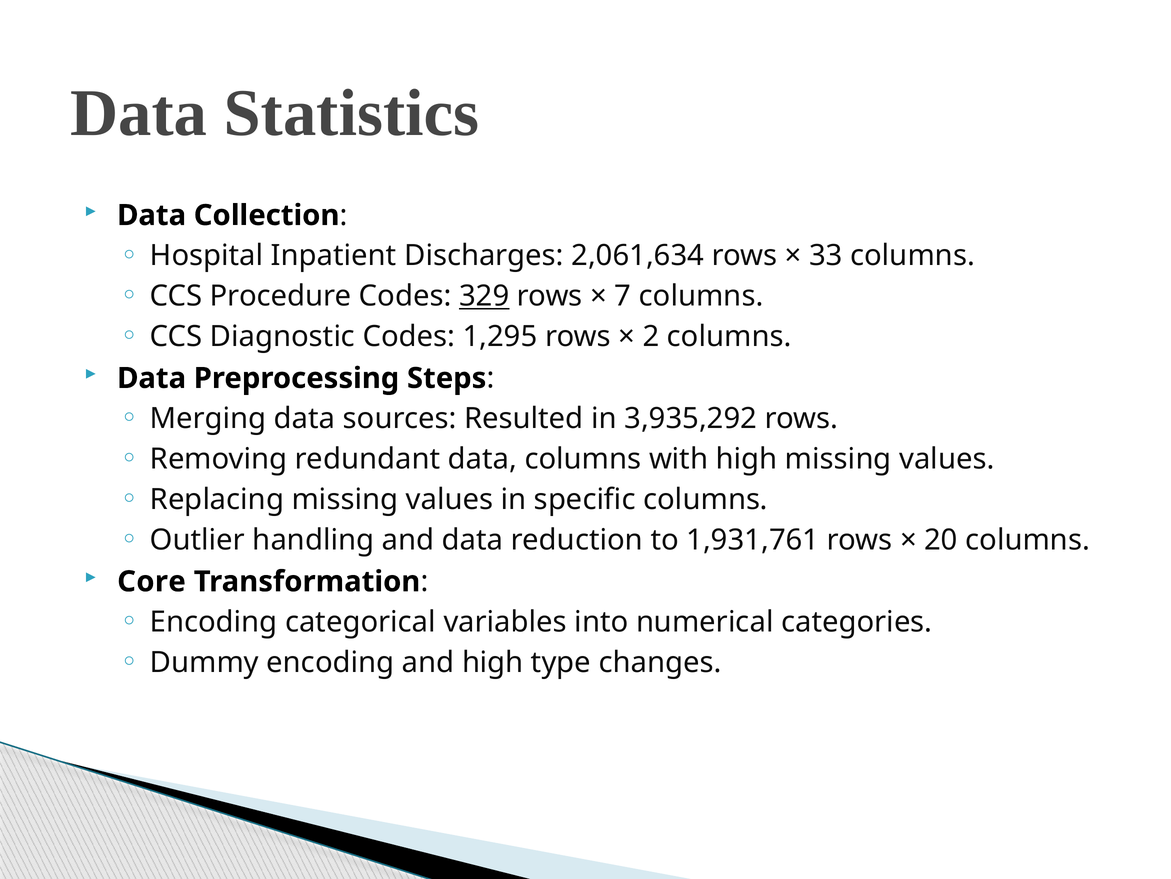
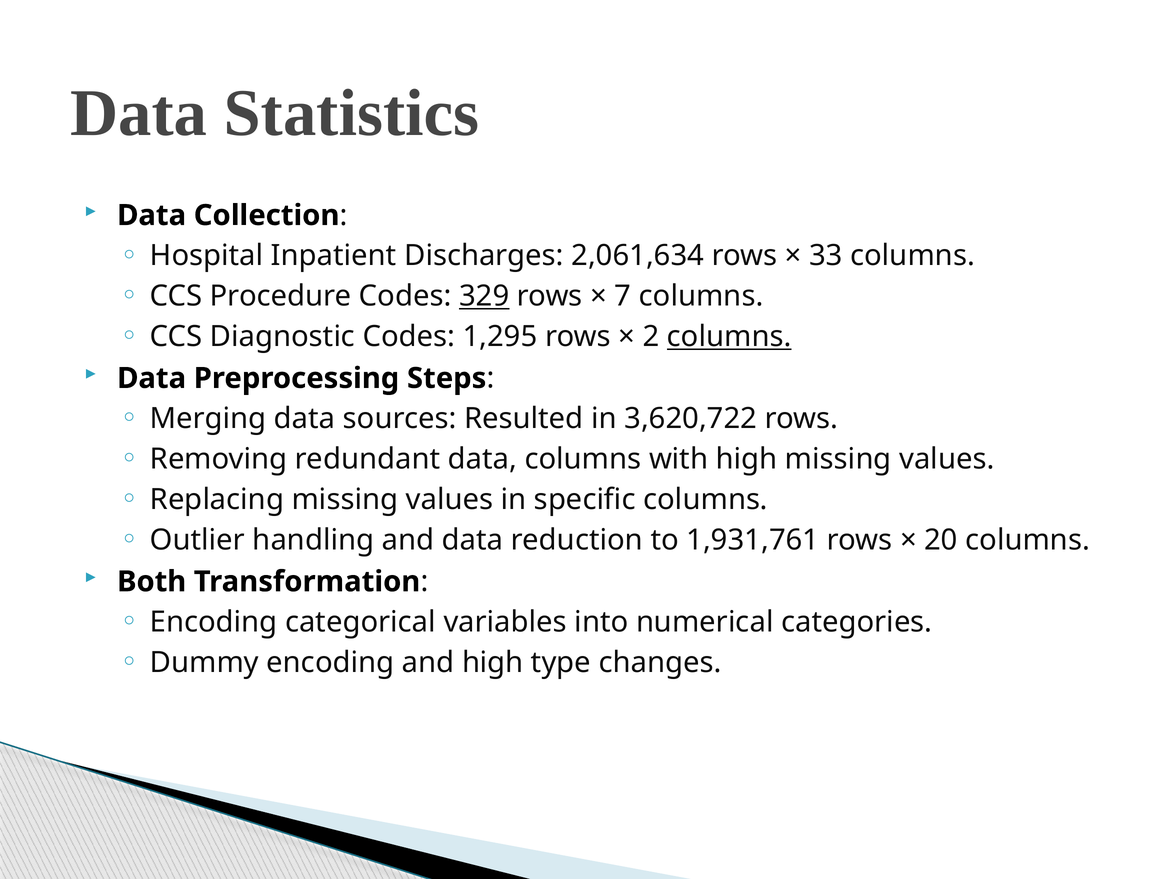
columns at (729, 336) underline: none -> present
3,935,292: 3,935,292 -> 3,620,722
Core: Core -> Both
